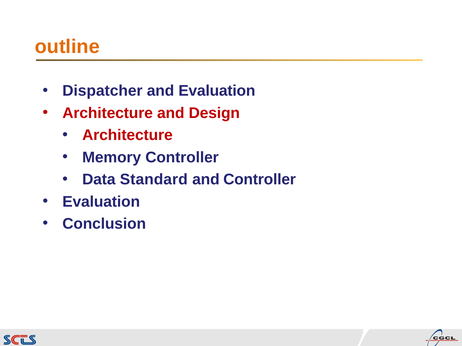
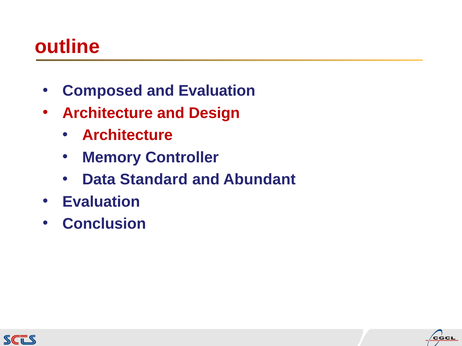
outline colour: orange -> red
Dispatcher: Dispatcher -> Composed
and Controller: Controller -> Abundant
